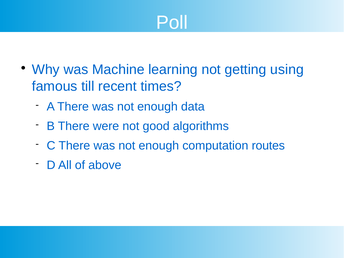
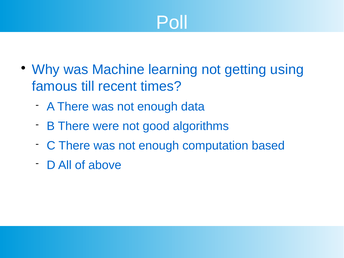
routes: routes -> based
